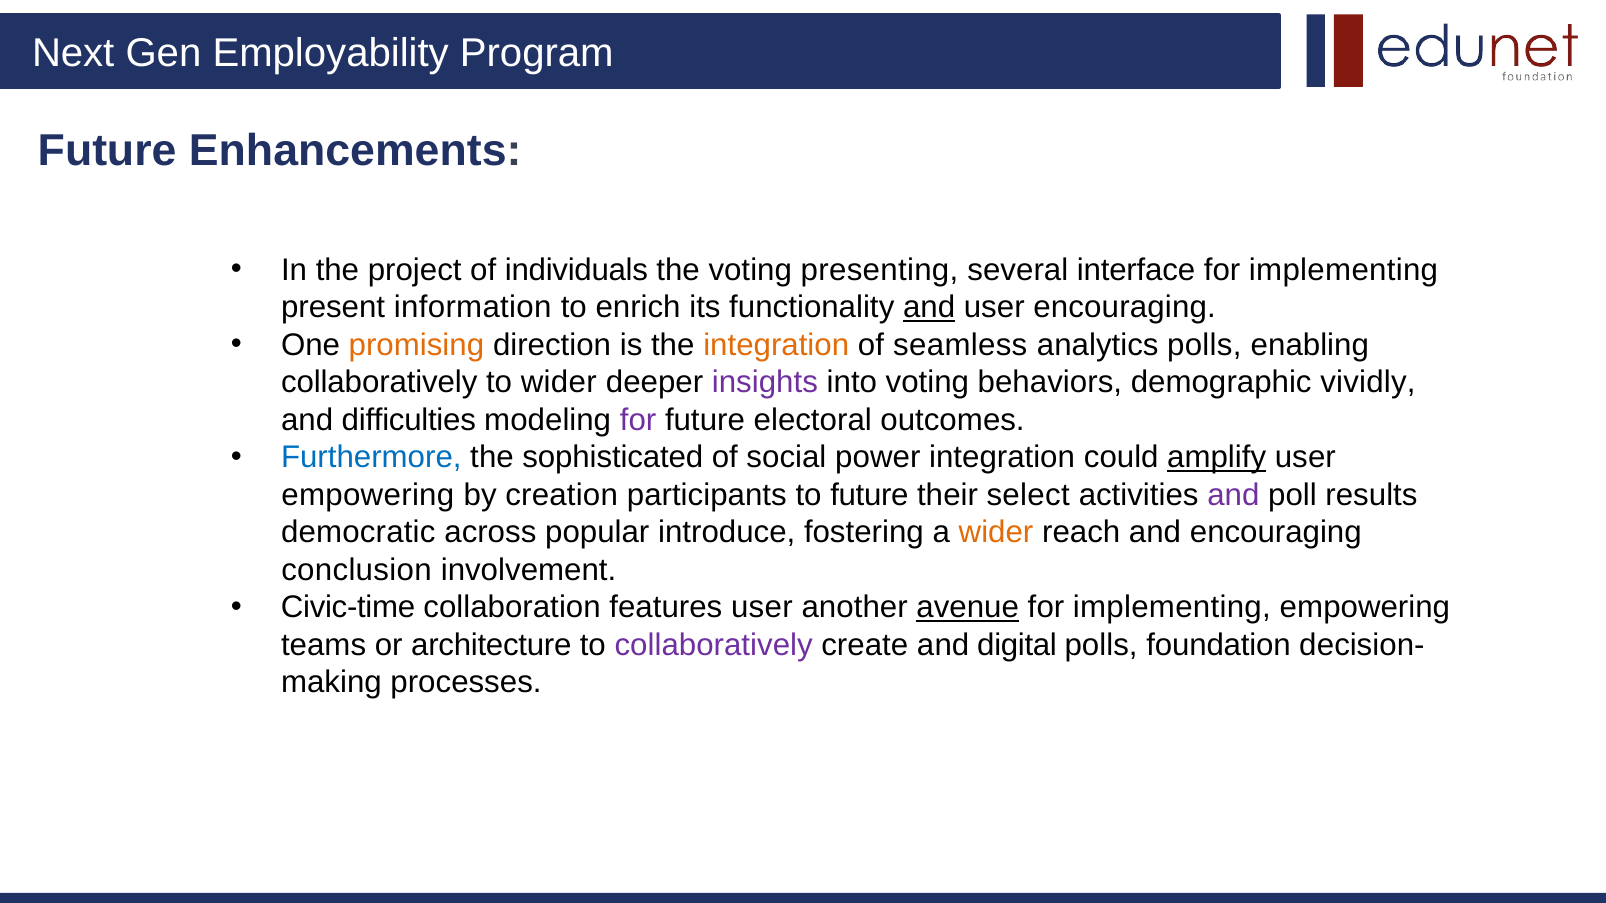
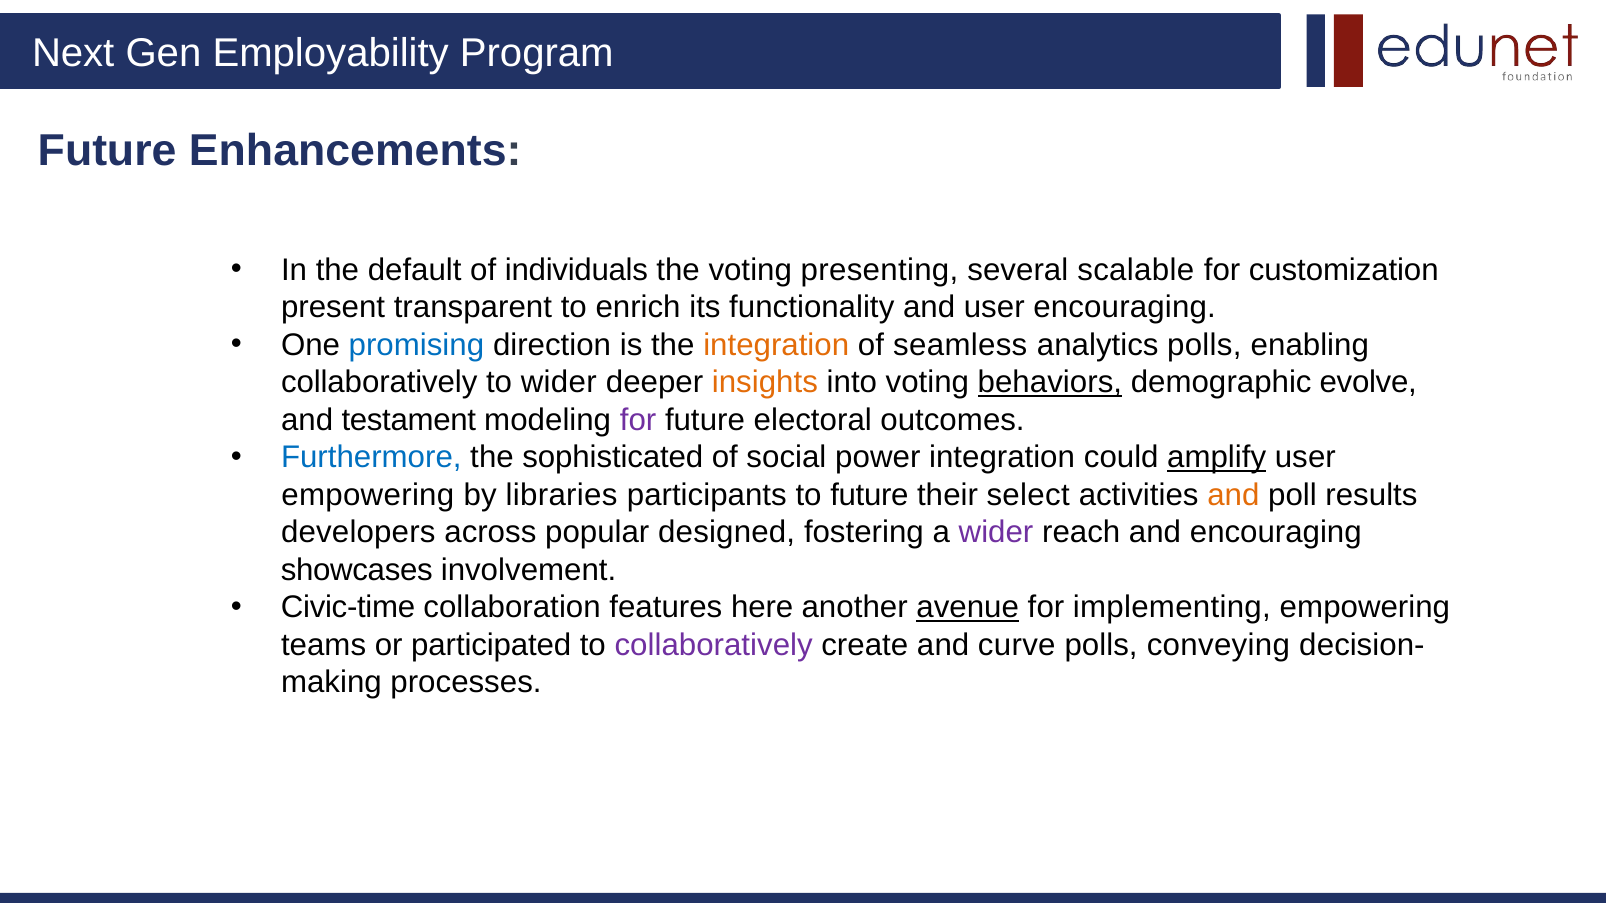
project: project -> default
interface: interface -> scalable
implementing at (1344, 270): implementing -> customization
information: information -> transparent
and at (929, 308) underline: present -> none
promising colour: orange -> blue
insights colour: purple -> orange
behaviors underline: none -> present
vividly: vividly -> evolve
difficulties: difficulties -> testament
creation: creation -> libraries
and at (1233, 495) colour: purple -> orange
democratic: democratic -> developers
introduce: introduce -> designed
wider at (996, 533) colour: orange -> purple
conclusion: conclusion -> showcases
features user: user -> here
architecture: architecture -> participated
digital: digital -> curve
foundation: foundation -> conveying
